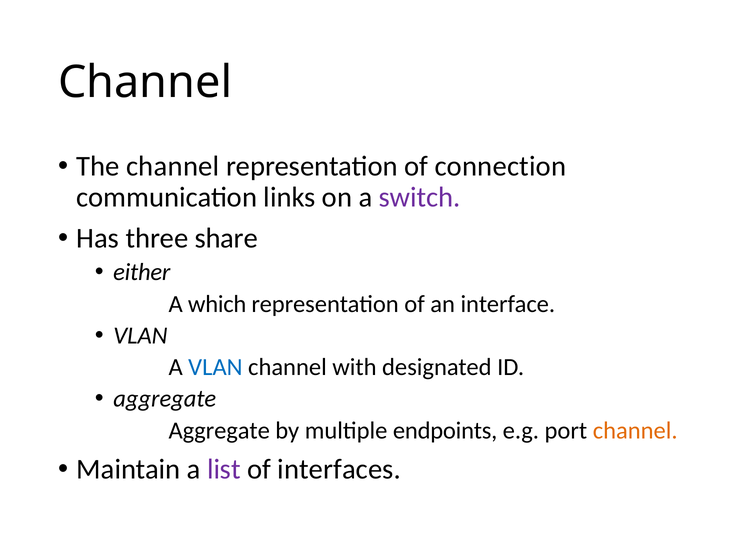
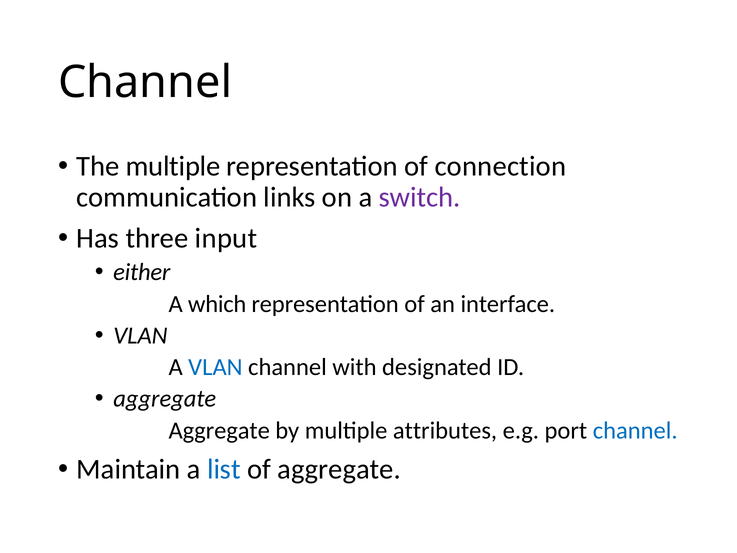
The channel: channel -> multiple
share: share -> input
endpoints: endpoints -> attributes
channel at (635, 430) colour: orange -> blue
list colour: purple -> blue
of interfaces: interfaces -> aggregate
